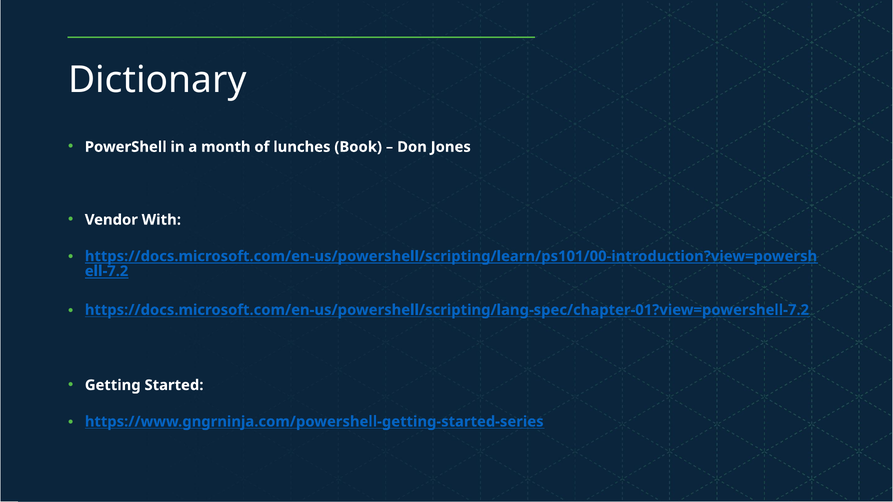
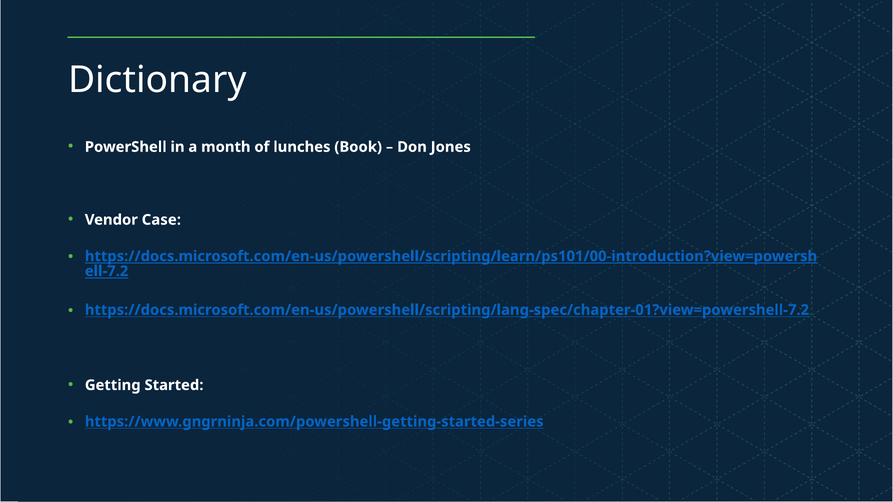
With: With -> Case
